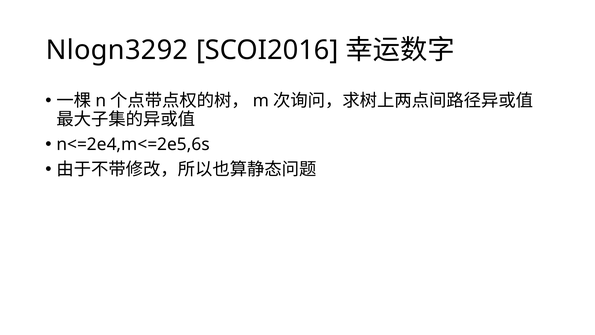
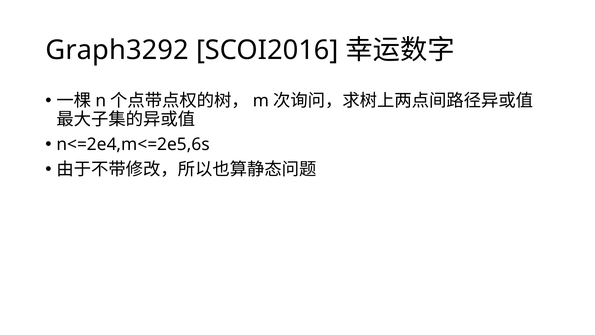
Nlogn3292: Nlogn3292 -> Graph3292
